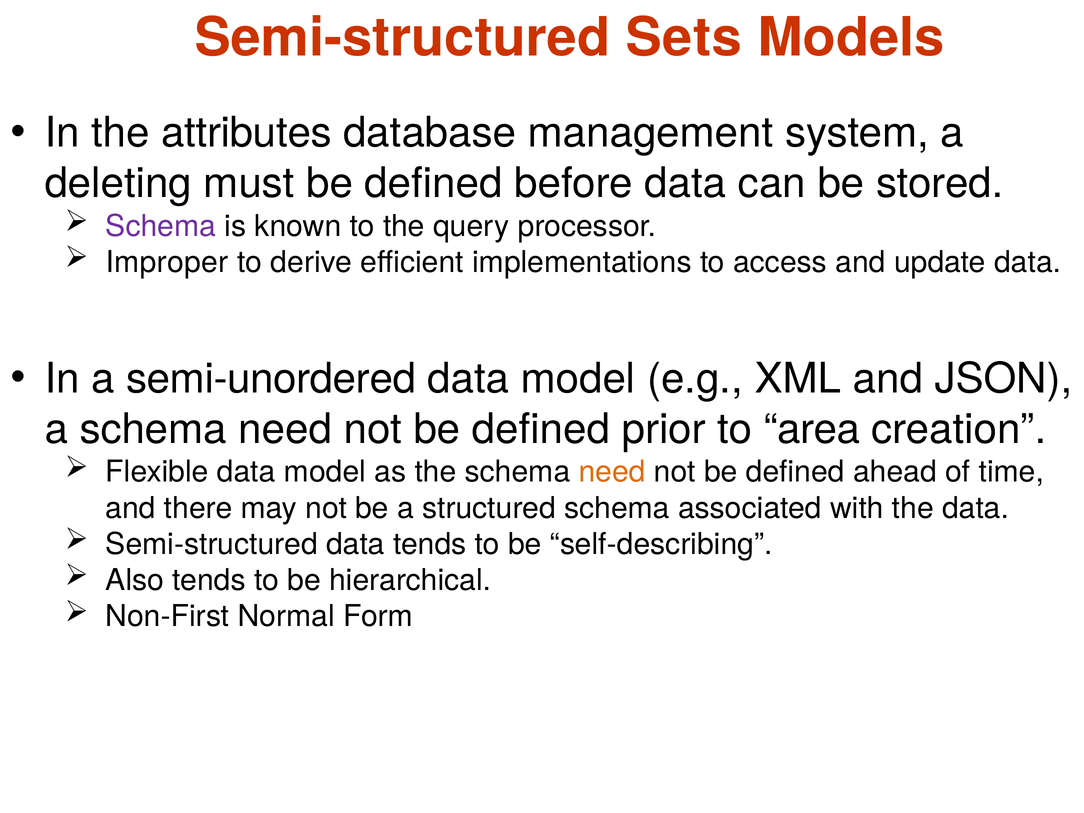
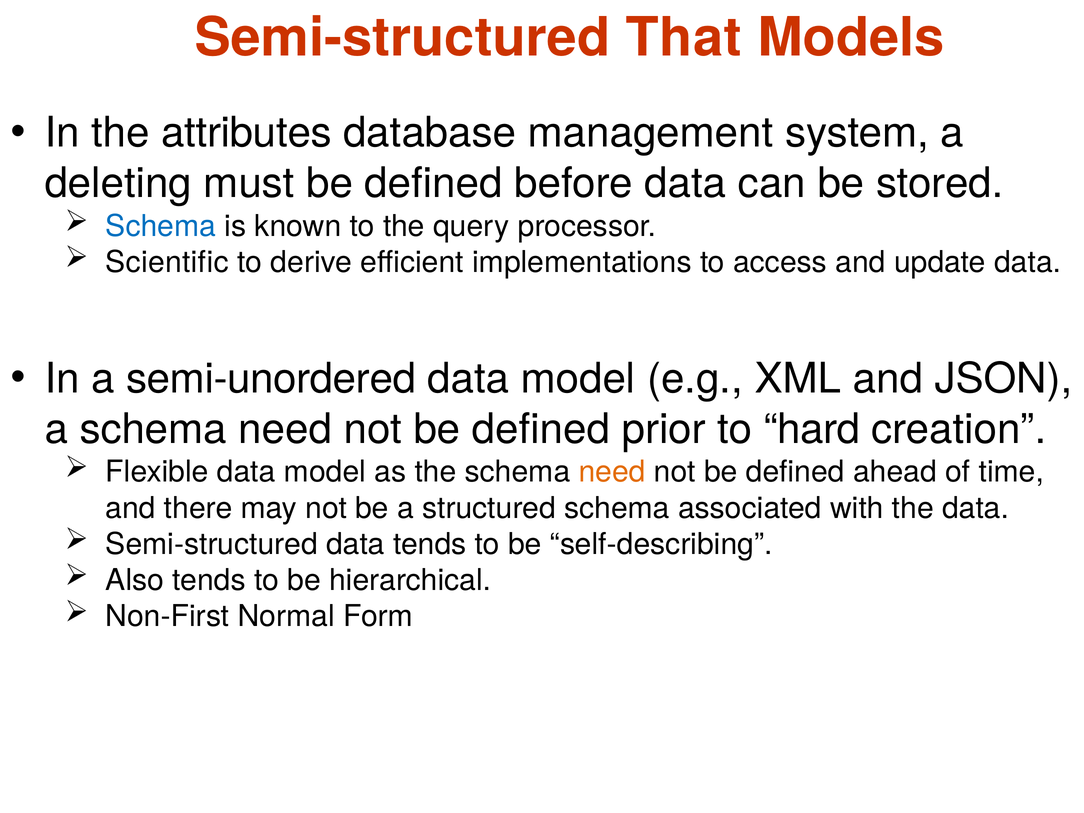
Sets: Sets -> That
Schema at (161, 226) colour: purple -> blue
Improper: Improper -> Scientific
area: area -> hard
